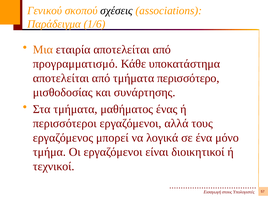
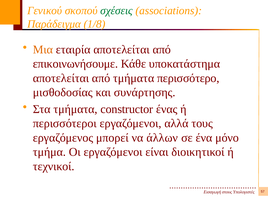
σχέσεις colour: black -> green
1/6: 1/6 -> 1/8
προγραμματισμό: προγραμματισμό -> επικοινωνήσουμε
μαθήματος: μαθήματος -> constructor
λογικά: λογικά -> άλλων
